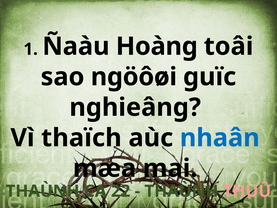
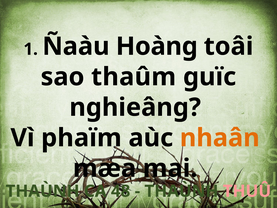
ngöôøi: ngöôøi -> thaûm
thaïch: thaïch -> phaïm
nhaân colour: blue -> orange
22: 22 -> 48
